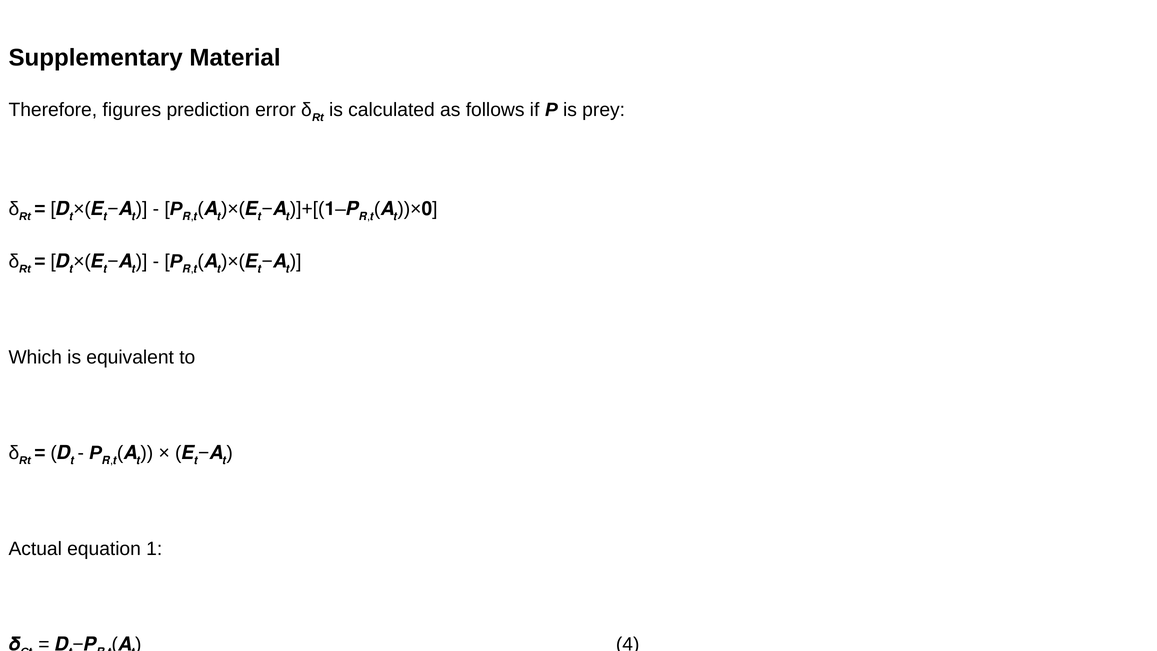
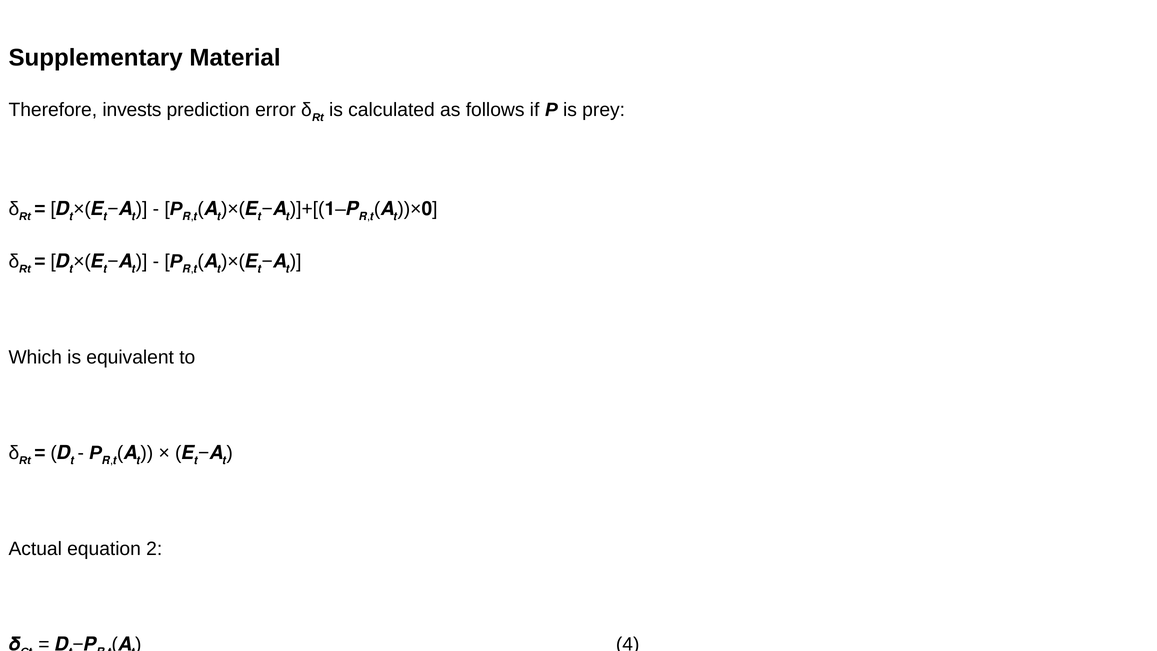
figures: figures -> invests
1: 1 -> 2
